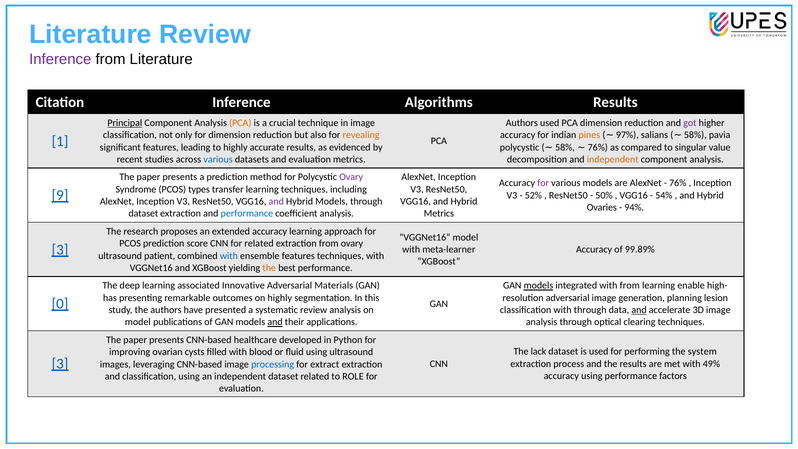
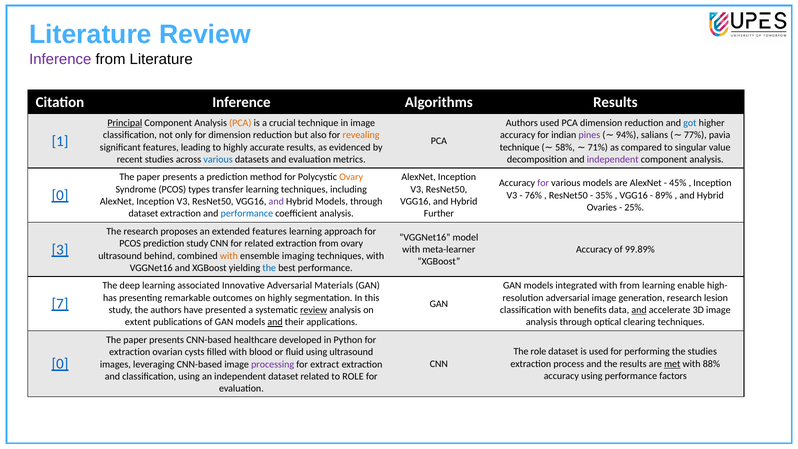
got colour: purple -> blue
pines colour: orange -> purple
97%: 97% -> 94%
58% at (695, 135): 58% -> 77%
polycystic at (520, 147): polycystic -> technique
58% 76%: 76% -> 71%
independent at (613, 159) colour: orange -> purple
Ovary at (351, 177) colour: purple -> orange
76% at (678, 183): 76% -> 45%
9 at (60, 195): 9 -> 0
52%: 52% -> 76%
50%: 50% -> 35%
54%: 54% -> 89%
94%: 94% -> 25%
Metrics at (439, 214): Metrics -> Further
extended accuracy: accuracy -> features
prediction score: score -> study
patient: patient -> behind
with at (229, 256) colour: blue -> orange
ensemble features: features -> imaging
the at (269, 268) colour: orange -> blue
models at (538, 286) underline: present -> none
generation planning: planning -> research
0: 0 -> 7
review at (314, 310) underline: none -> present
with through: through -> benefits
model at (138, 322): model -> extent
The lack: lack -> role
the system: system -> studies
improving at (130, 352): improving -> extraction
3 at (60, 364): 3 -> 0
met underline: none -> present
49%: 49% -> 88%
processing colour: blue -> purple
